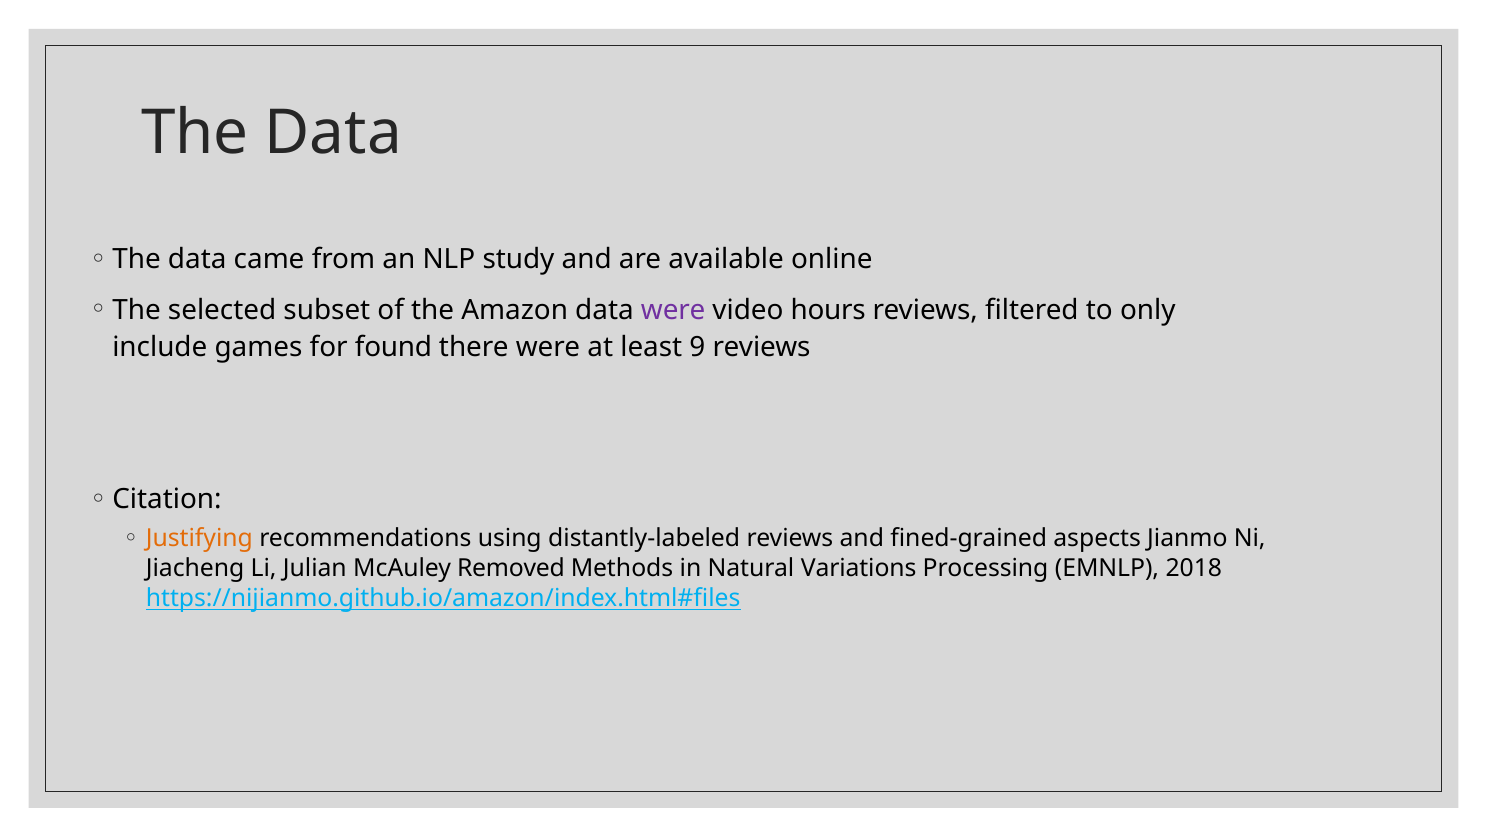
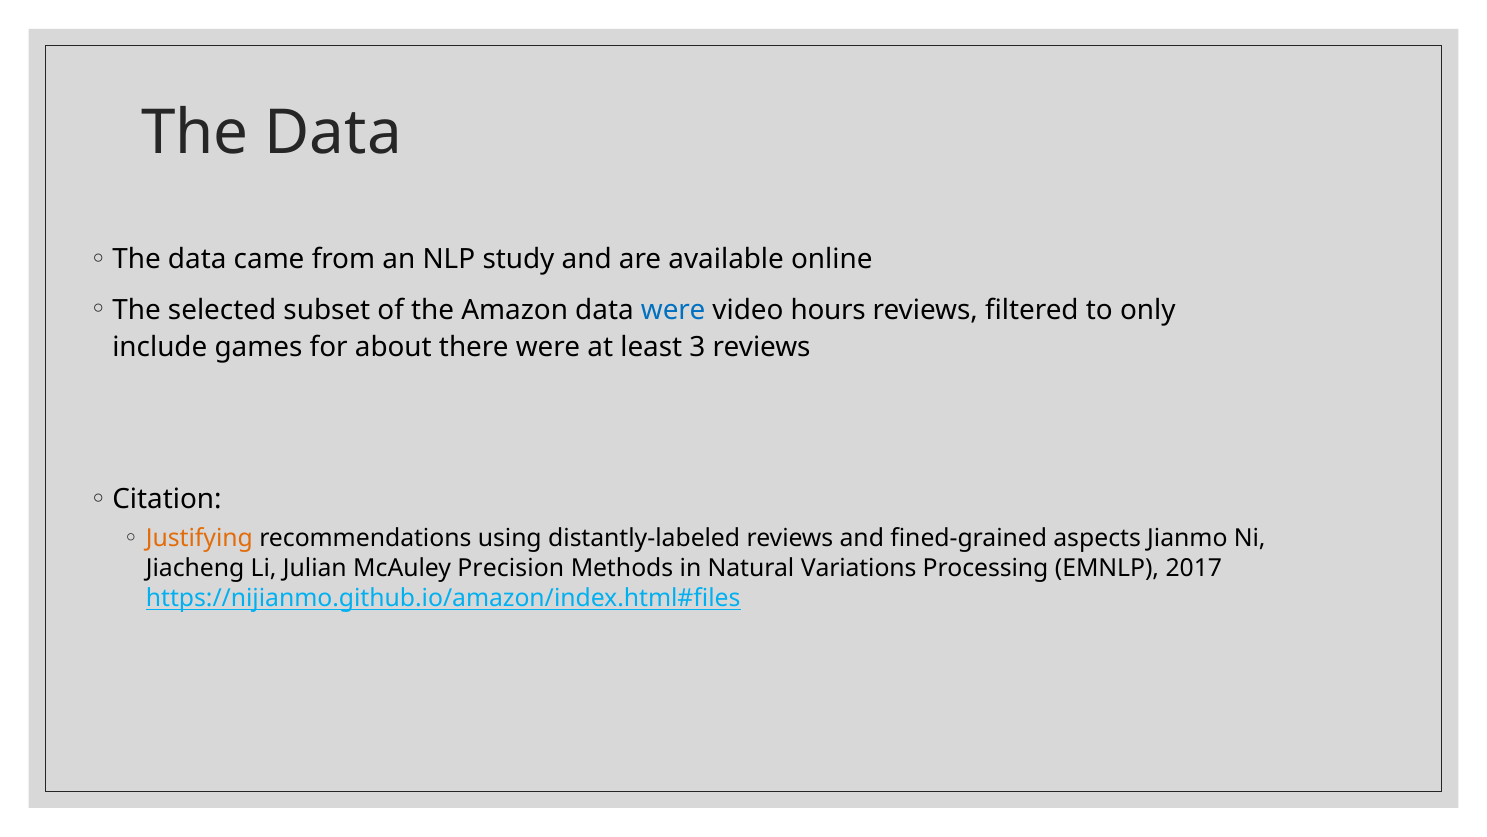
were at (673, 310) colour: purple -> blue
found: found -> about
9: 9 -> 3
Removed: Removed -> Precision
2018: 2018 -> 2017
